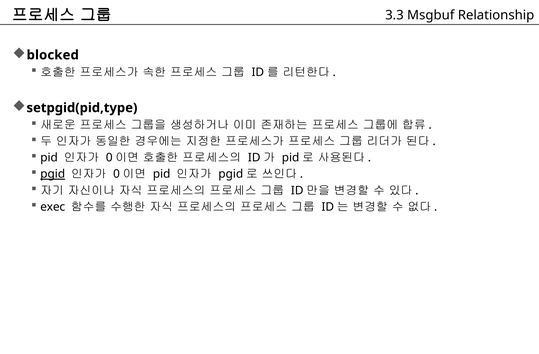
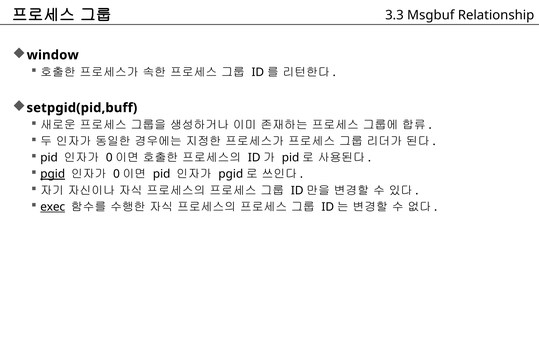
blocked: blocked -> window
setpgid(pid,type: setpgid(pid,type -> setpgid(pid,buff
exec underline: none -> present
